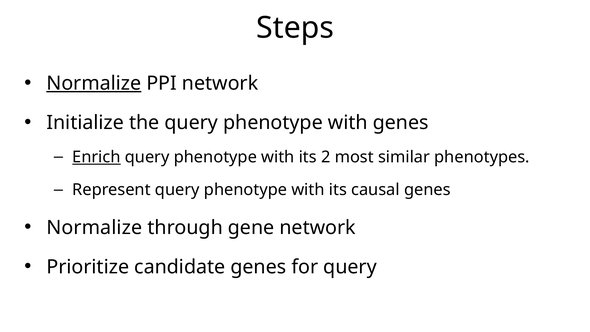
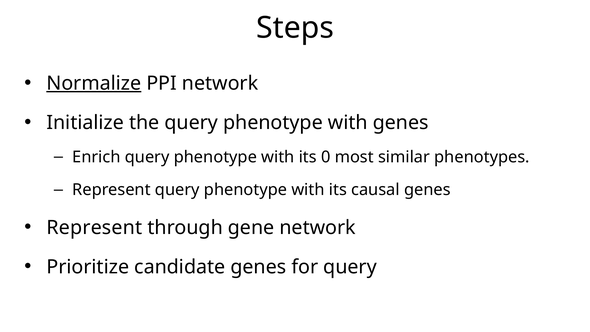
Enrich underline: present -> none
2: 2 -> 0
Normalize at (94, 227): Normalize -> Represent
